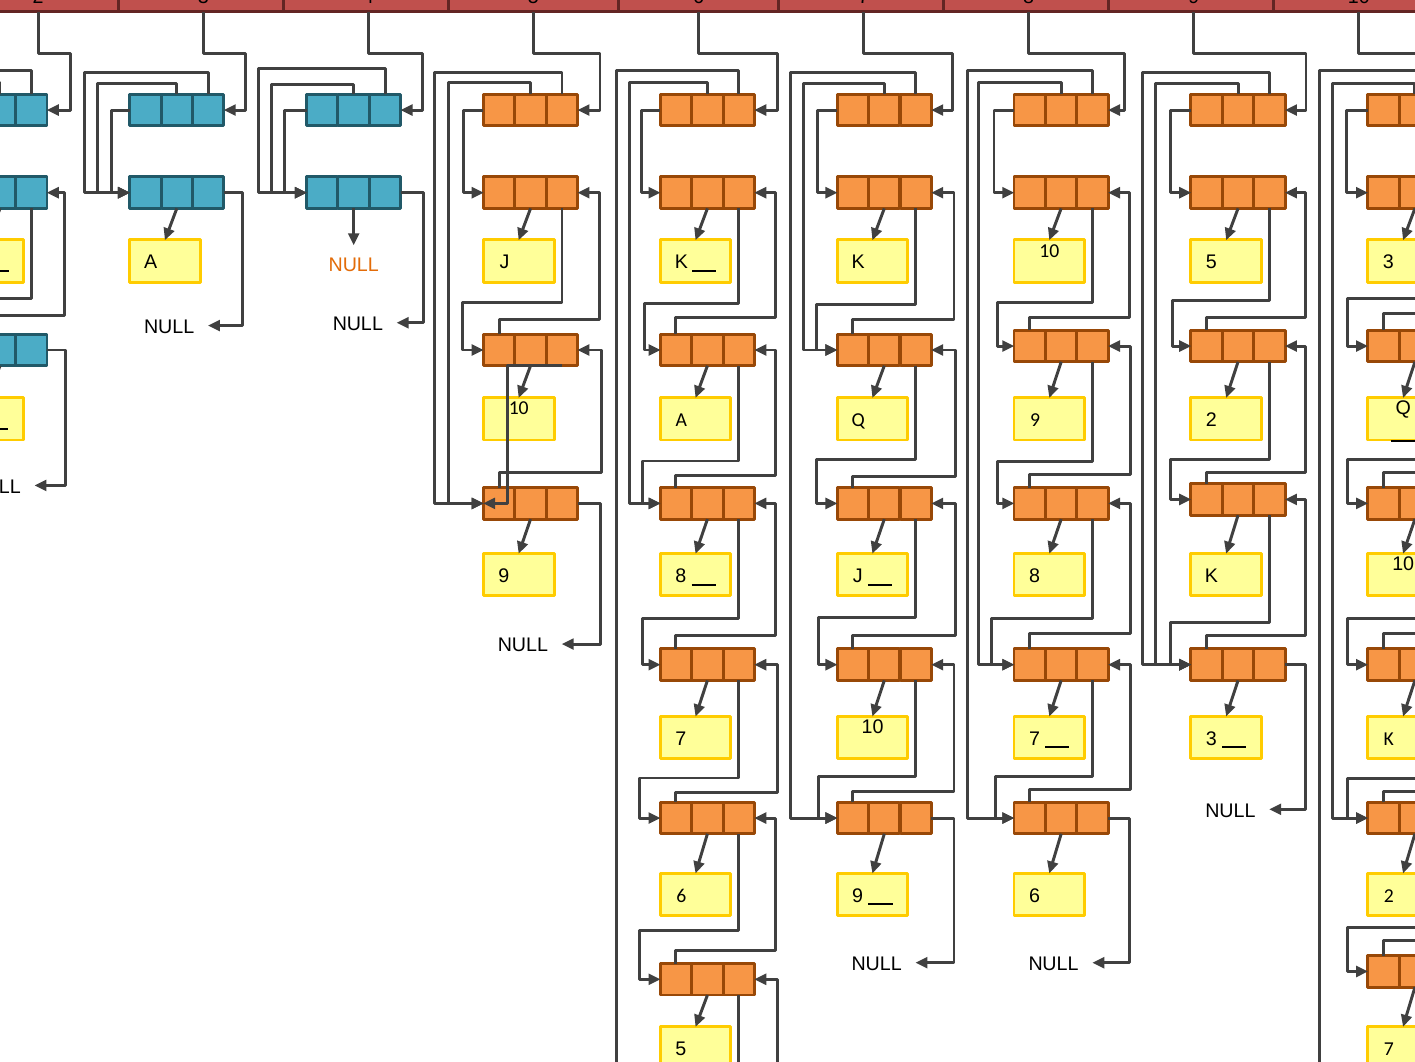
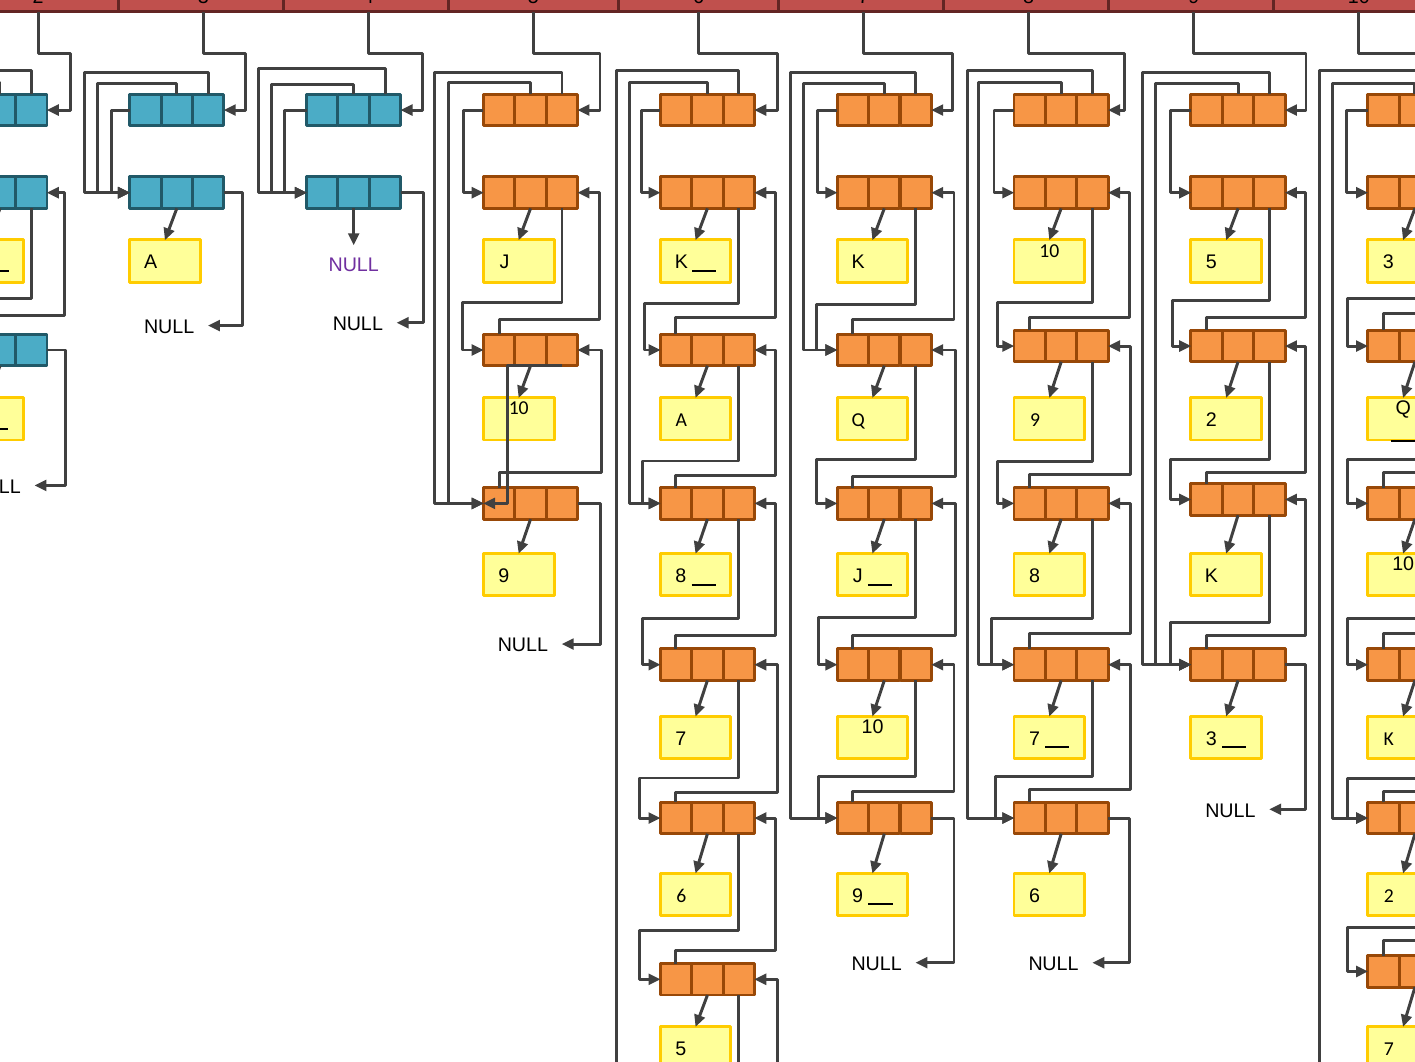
NULL at (354, 265) colour: orange -> purple
